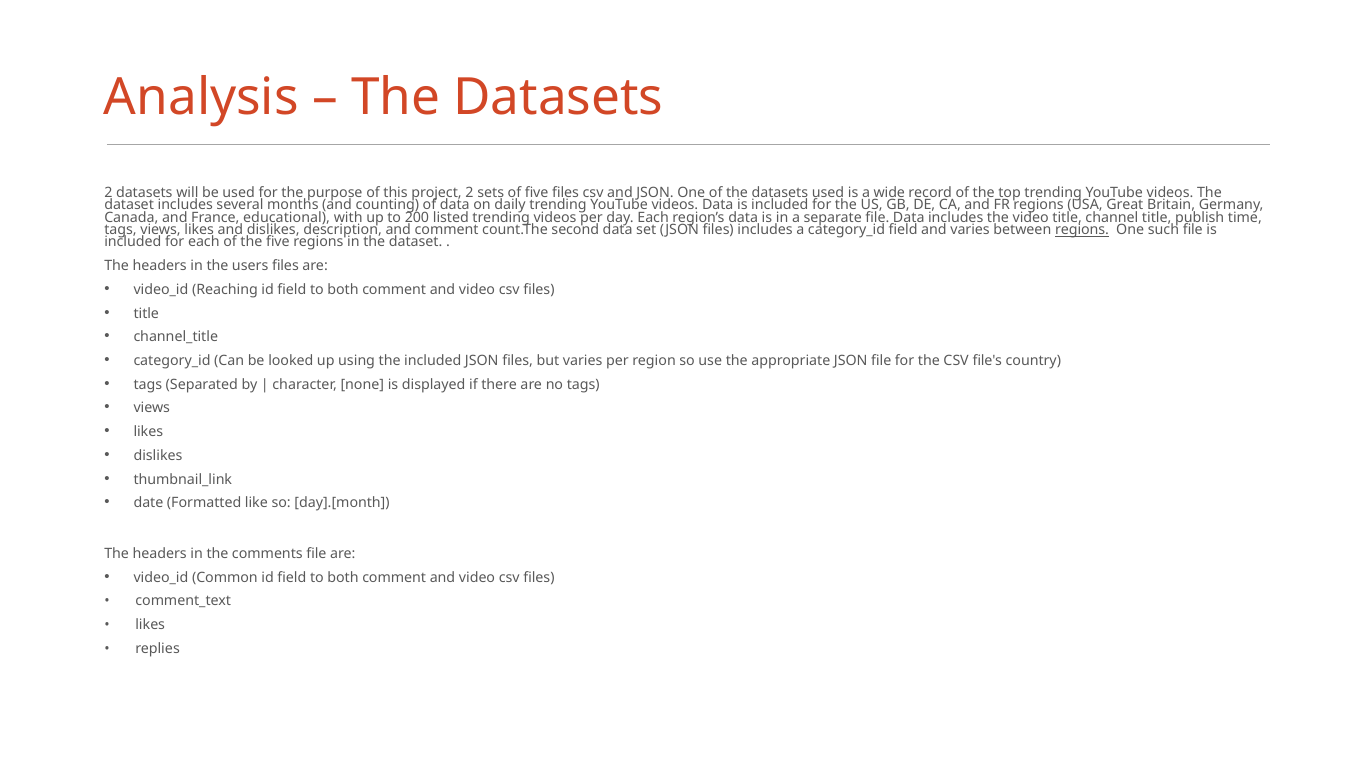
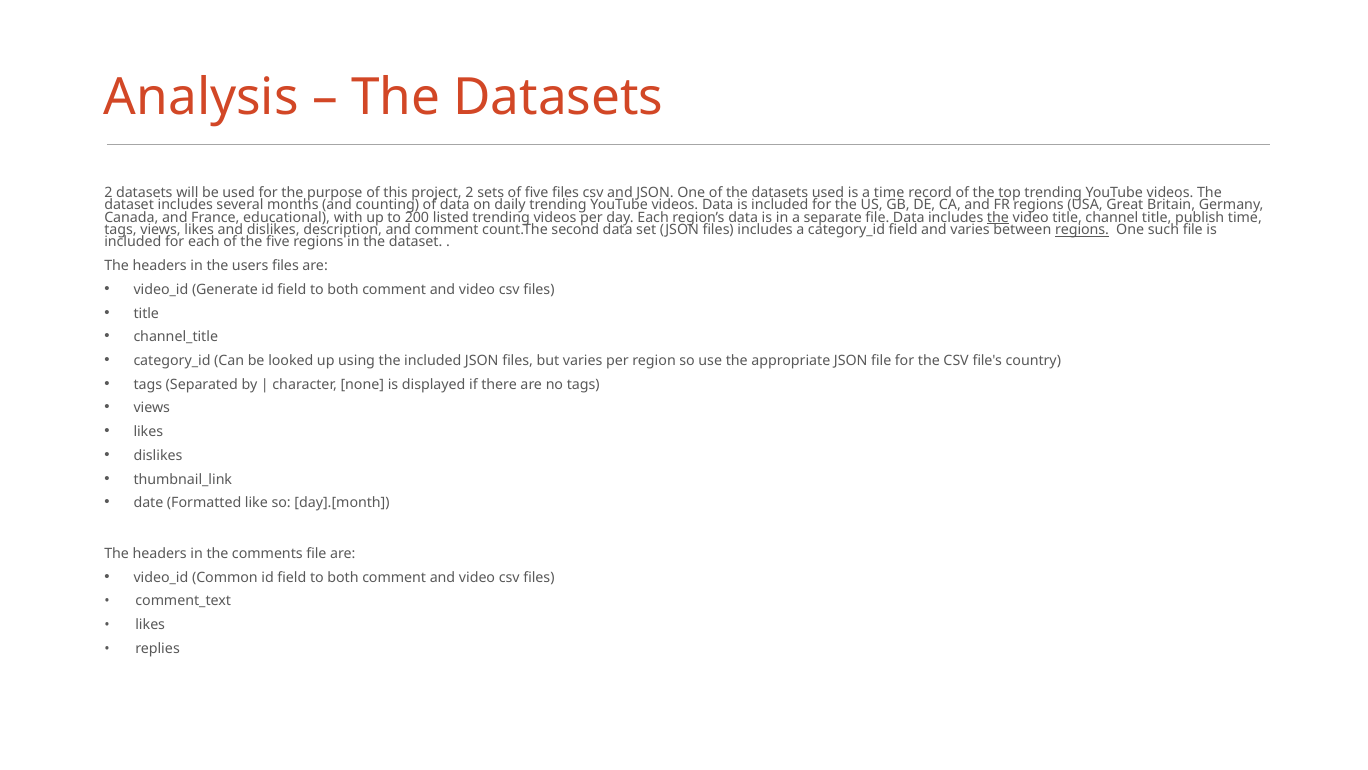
a wide: wide -> time
the at (998, 217) underline: none -> present
Reaching: Reaching -> Generate
